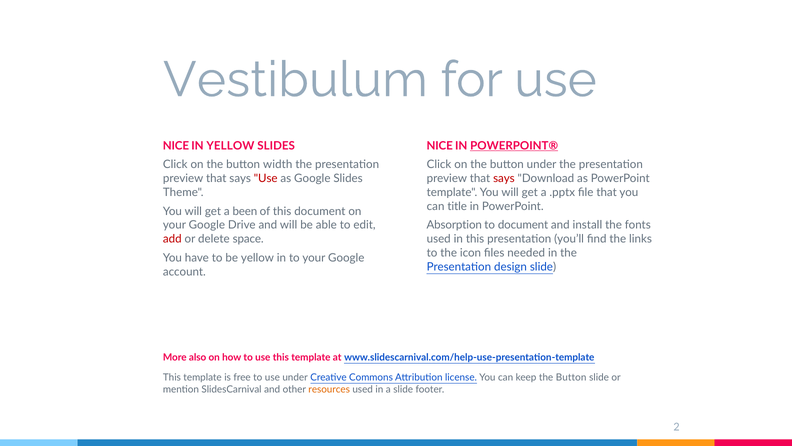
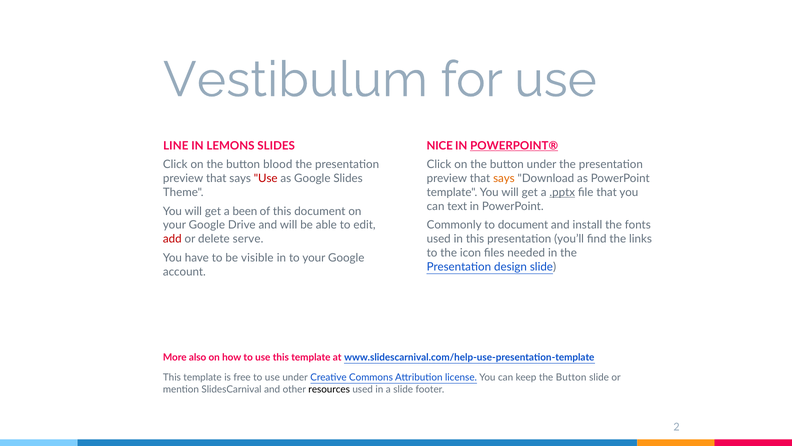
NICE at (176, 146): NICE -> LINE
IN YELLOW: YELLOW -> LEMONS
width: width -> blood
says at (504, 178) colour: red -> orange
.pptx underline: none -> present
title: title -> text
Absorption: Absorption -> Commonly
space: space -> serve
be yellow: yellow -> visible
resources colour: orange -> black
